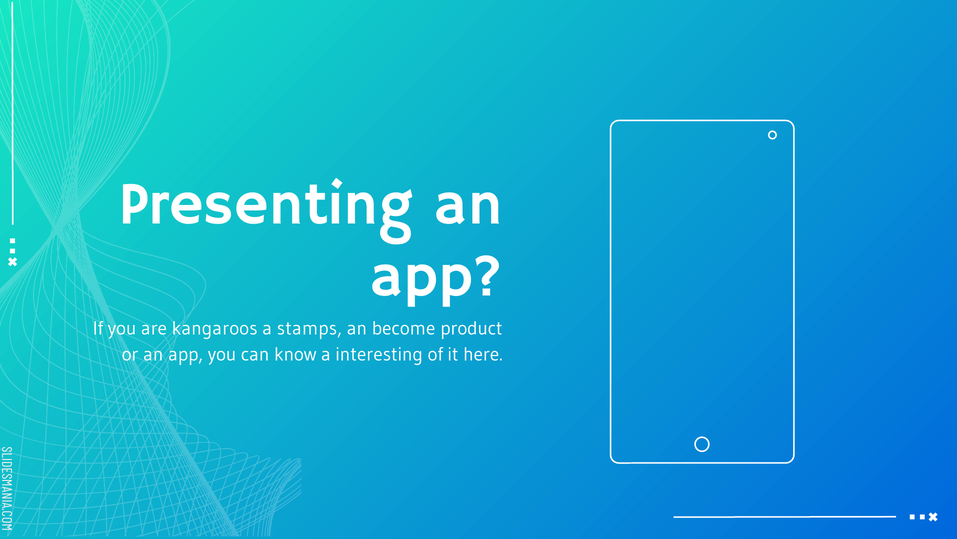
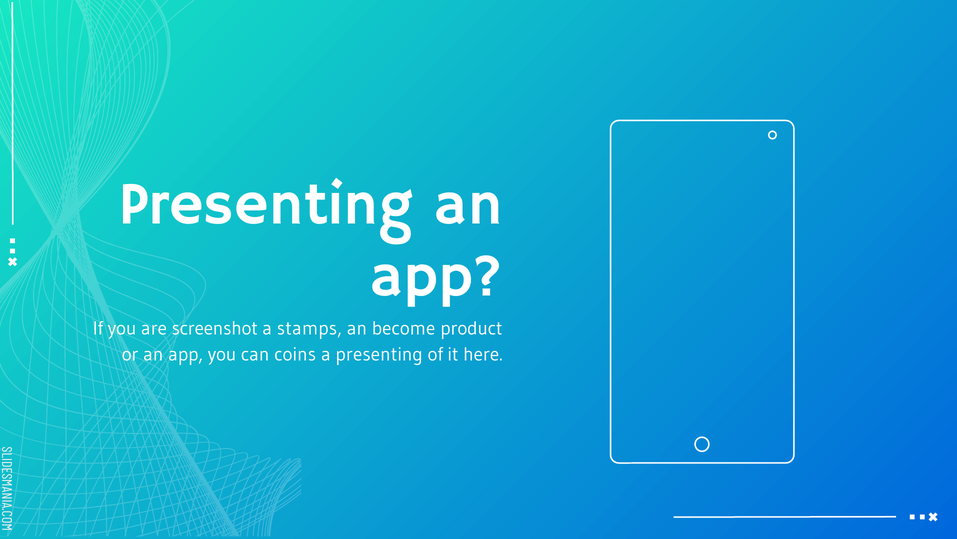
kangaroos: kangaroos -> screenshot
know: know -> coins
a interesting: interesting -> presenting
